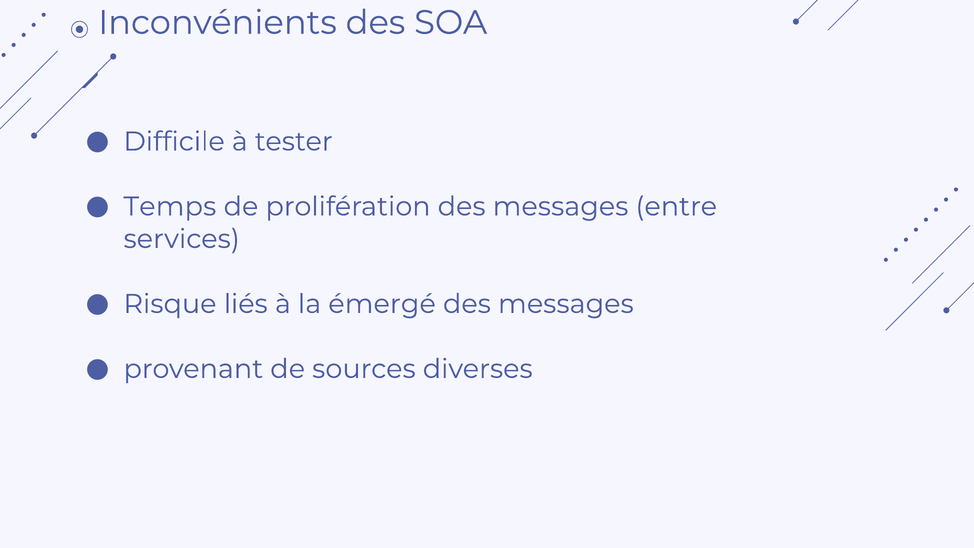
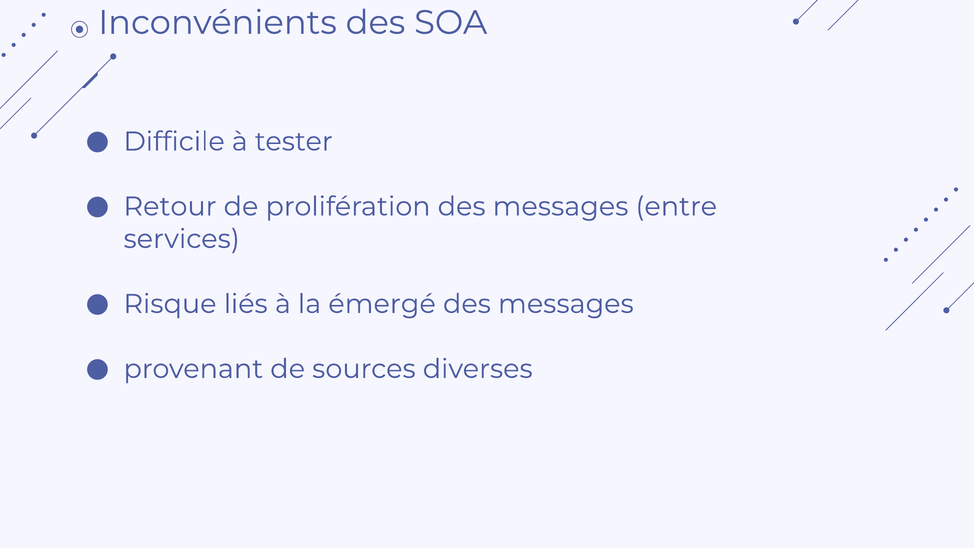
Temps: Temps -> Retour
